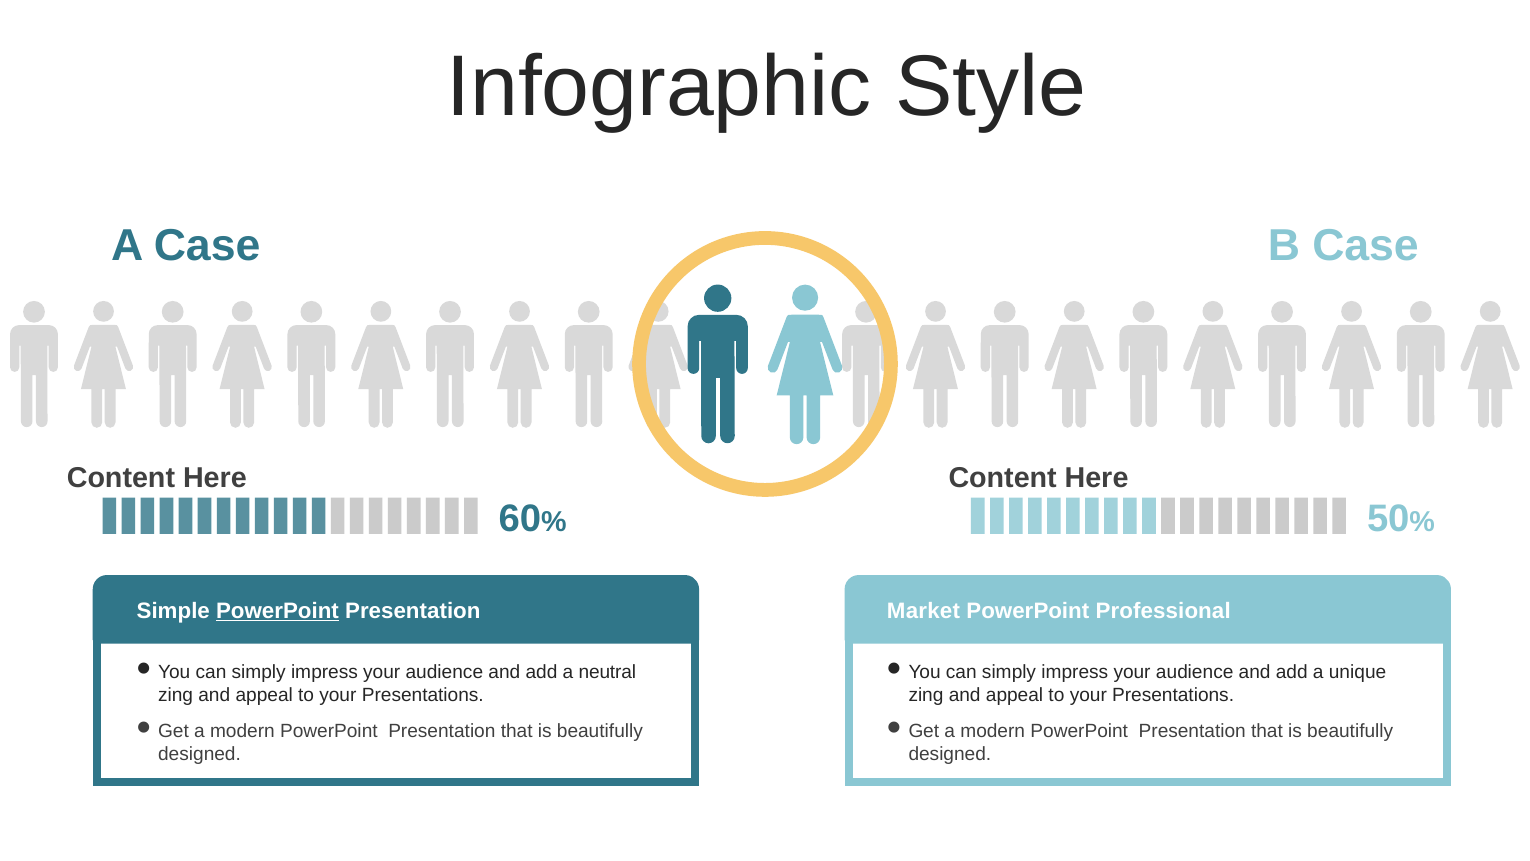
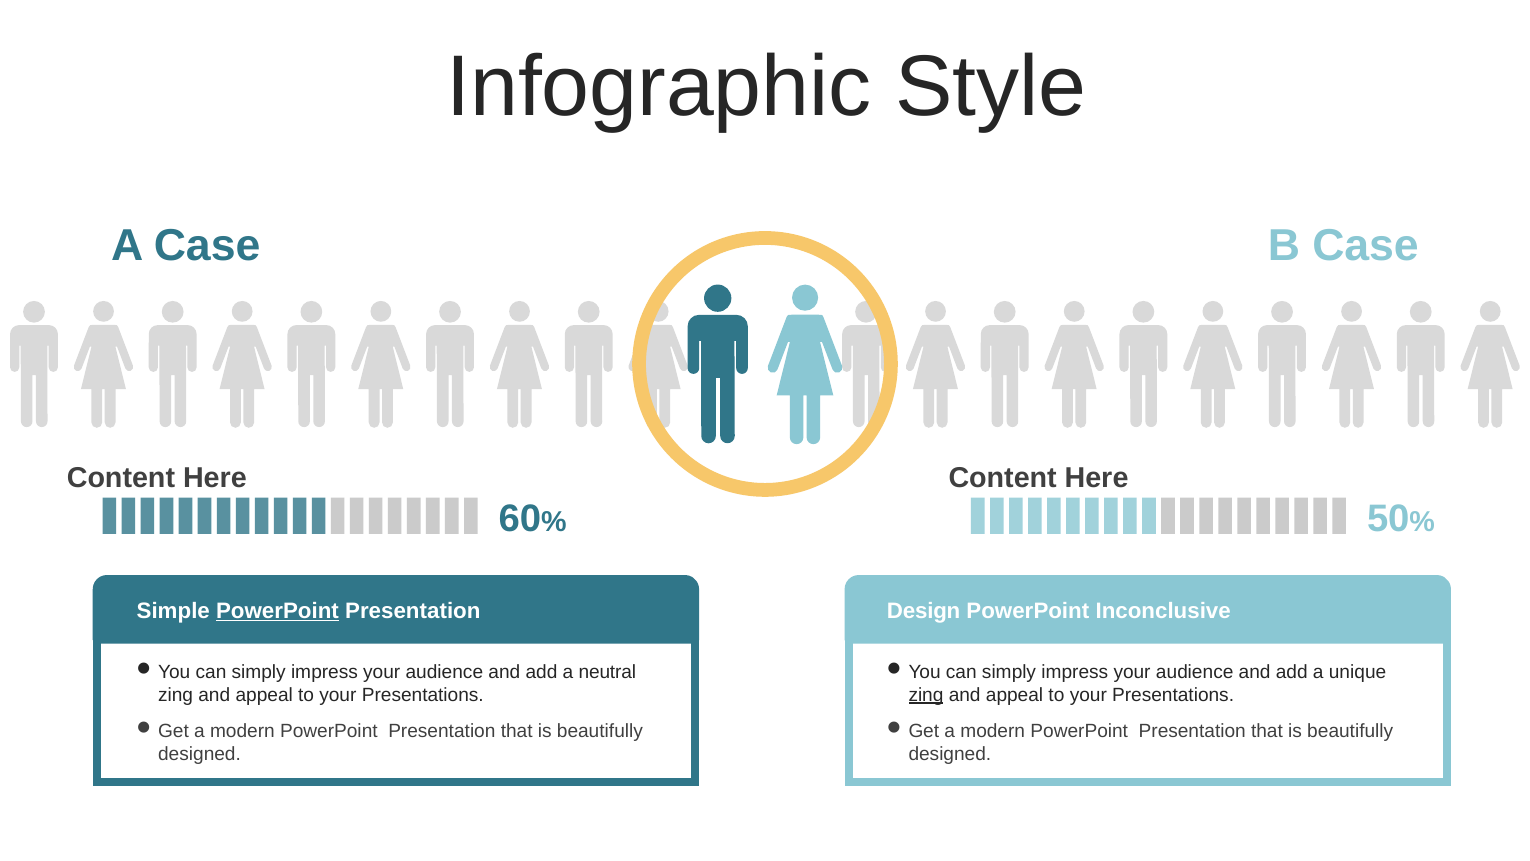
Market: Market -> Design
Professional: Professional -> Inconclusive
zing at (926, 694) underline: none -> present
